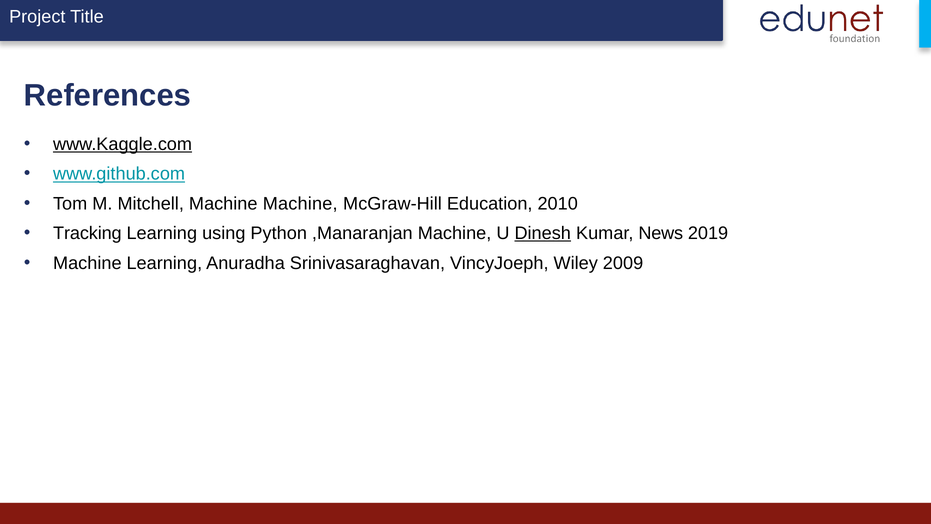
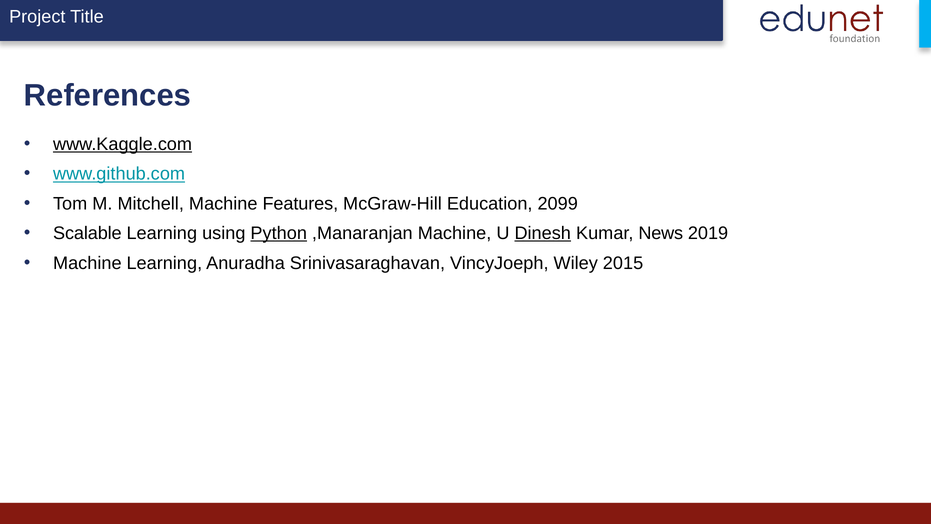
Machine Machine: Machine -> Features
2010: 2010 -> 2099
Tracking: Tracking -> Scalable
Python underline: none -> present
2009: 2009 -> 2015
